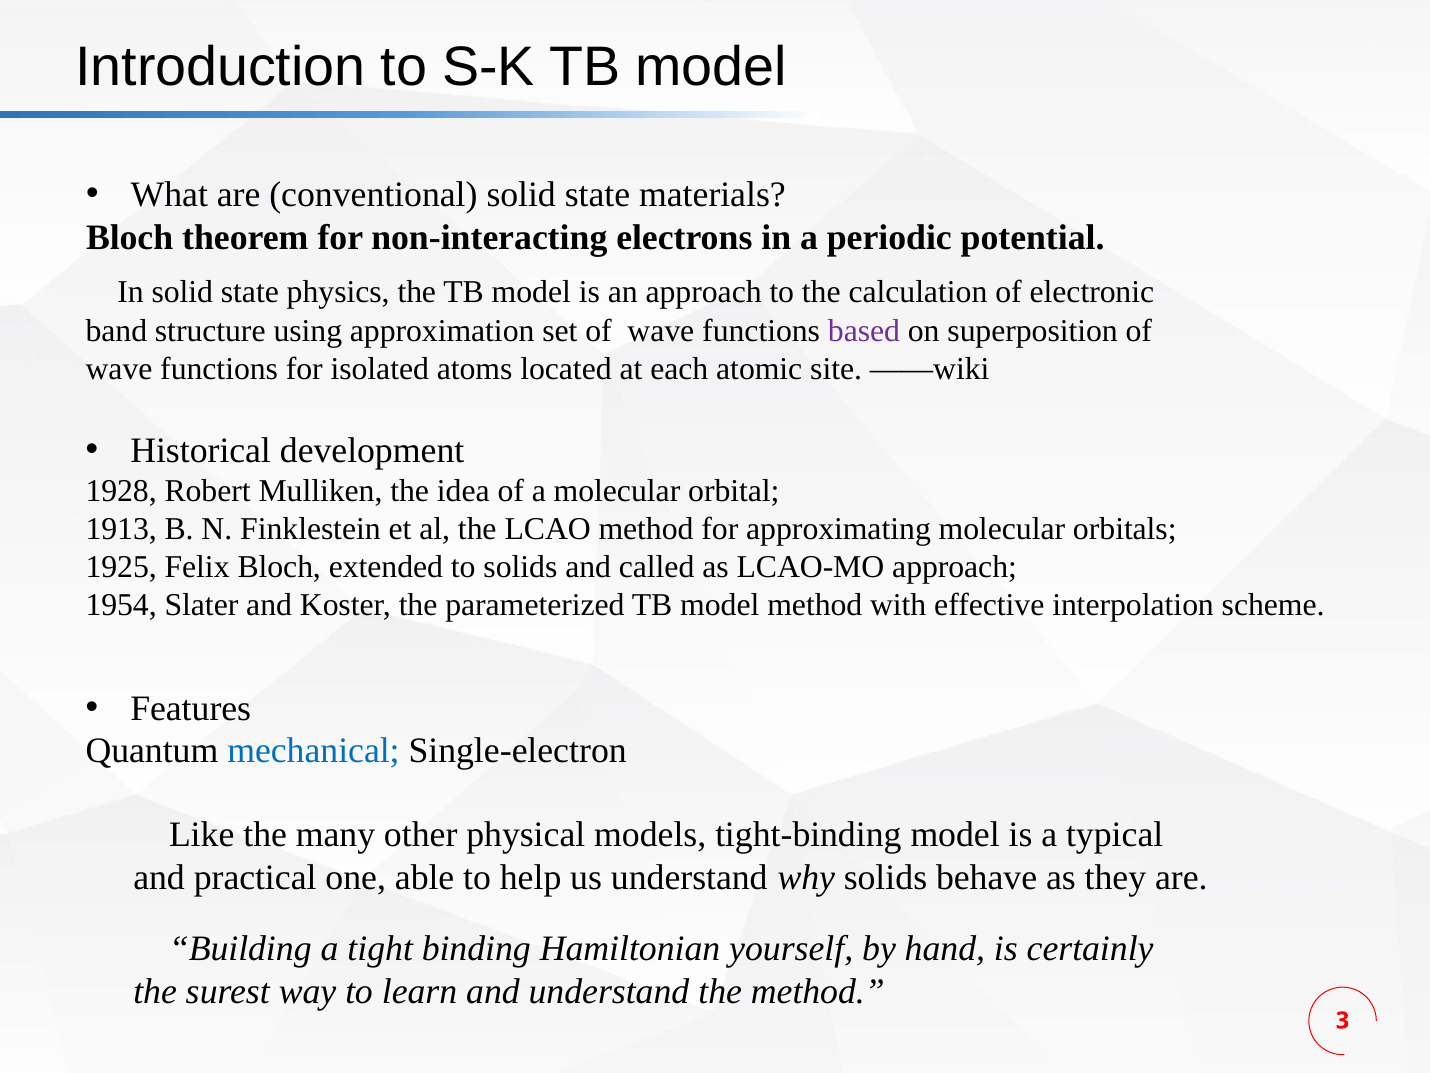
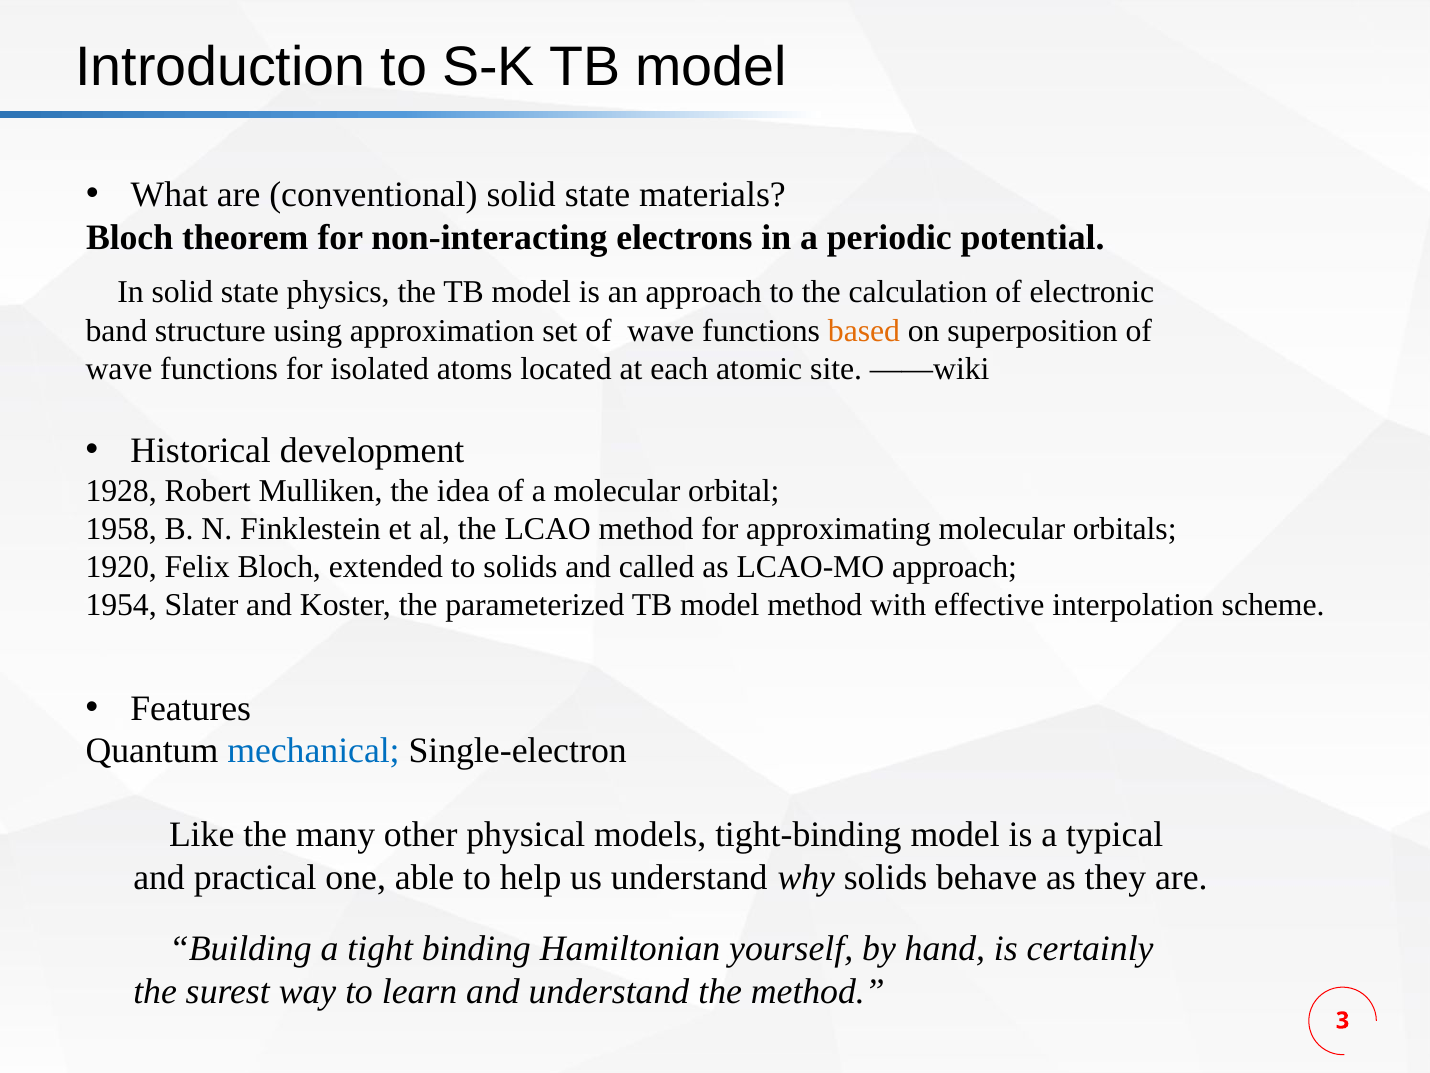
based colour: purple -> orange
1913: 1913 -> 1958
1925: 1925 -> 1920
